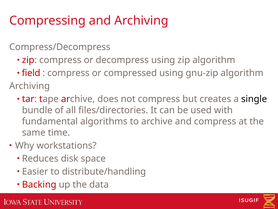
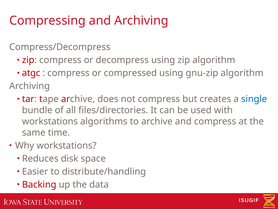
field: field -> atgc
single colour: black -> blue
fundamental at (50, 121): fundamental -> workstations
